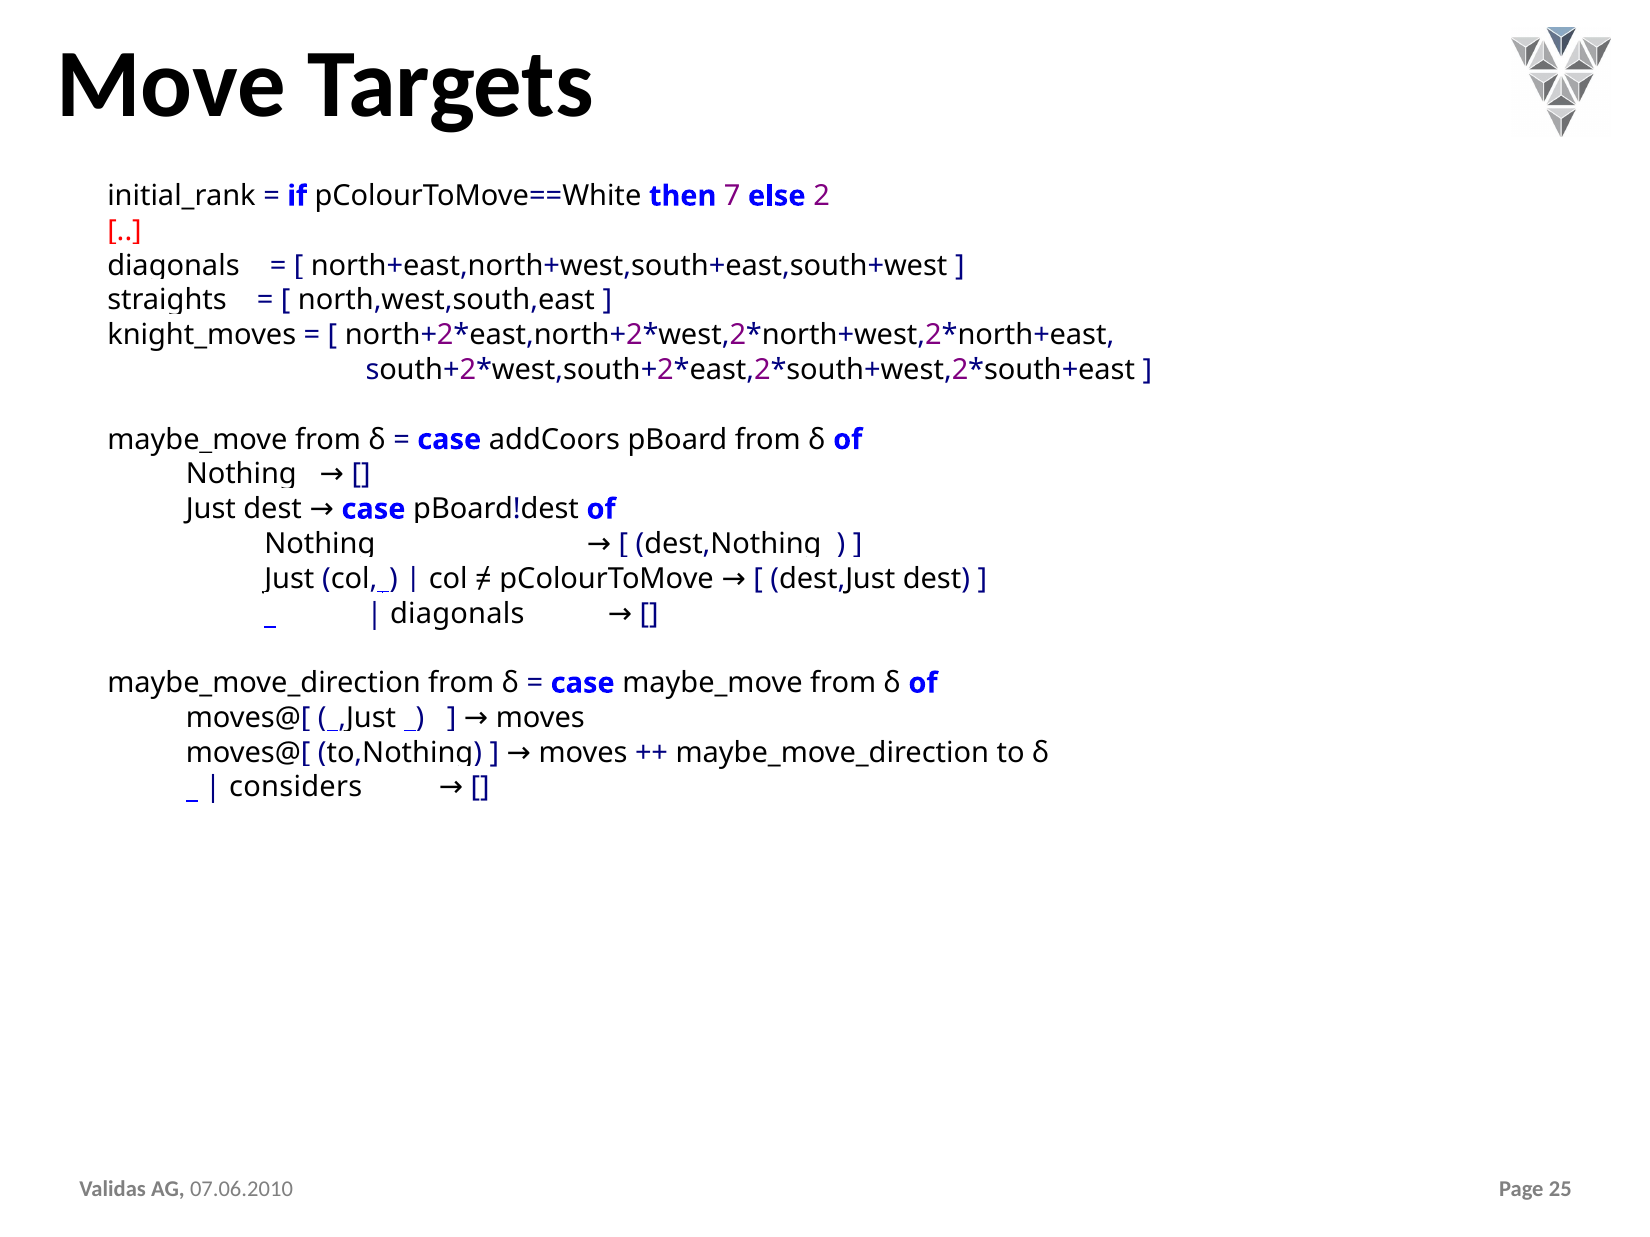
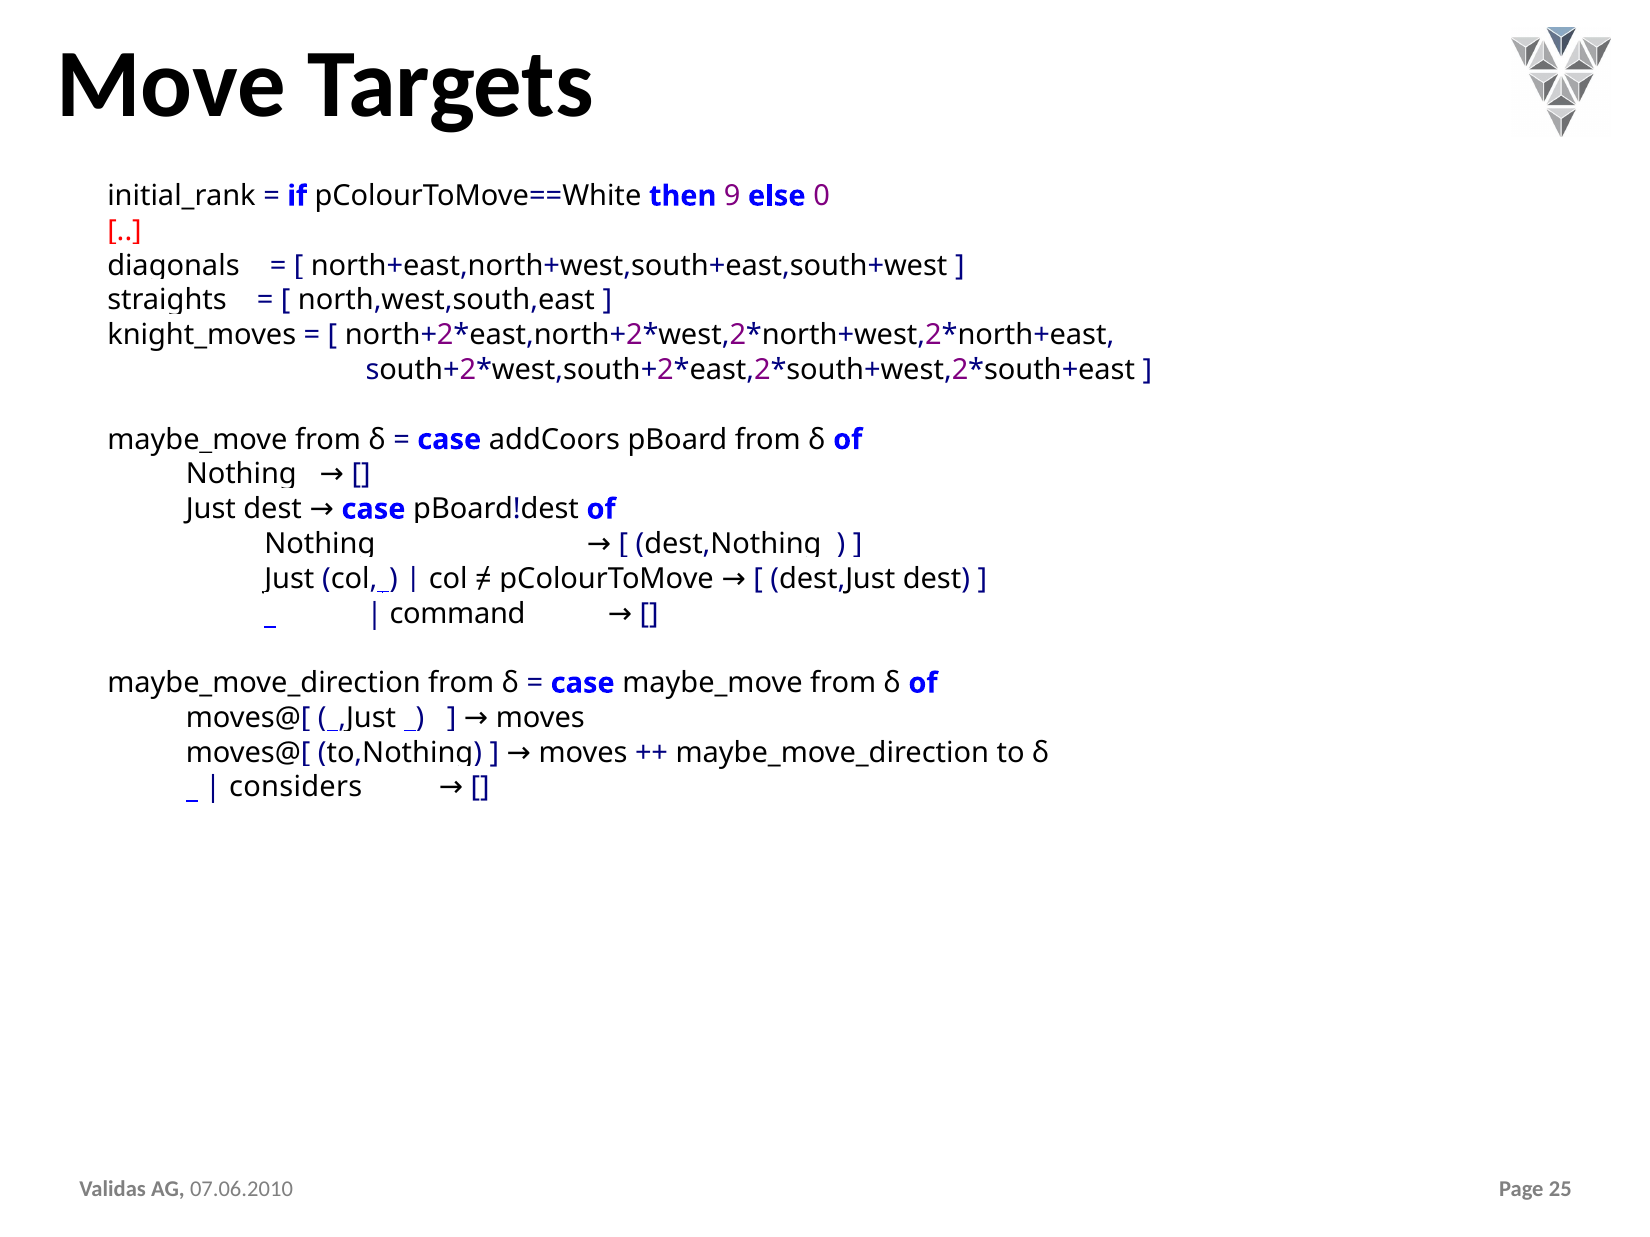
7: 7 -> 9
2: 2 -> 0
diagonals at (457, 614): diagonals -> command
